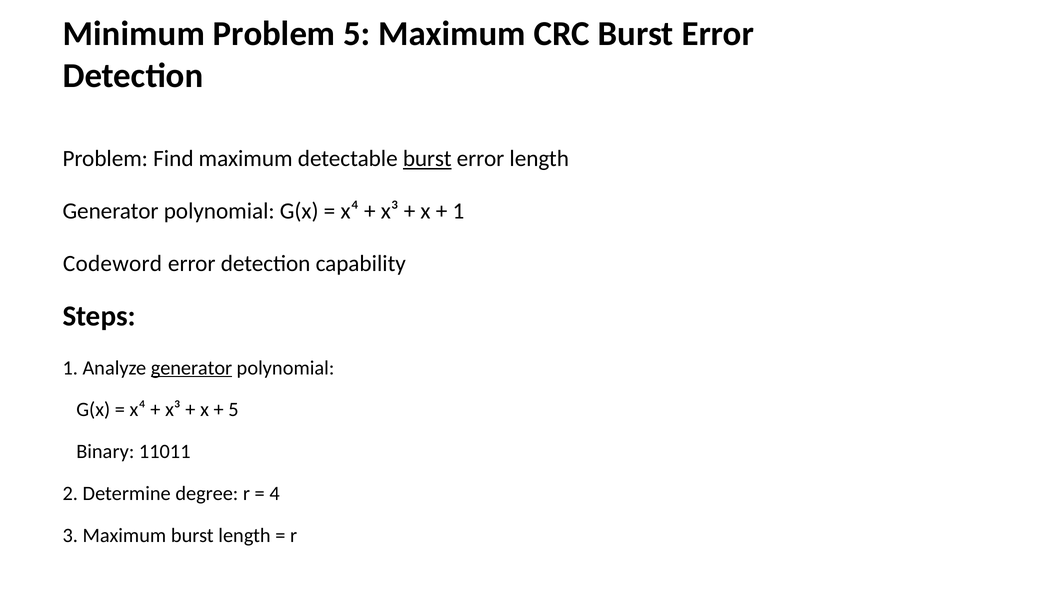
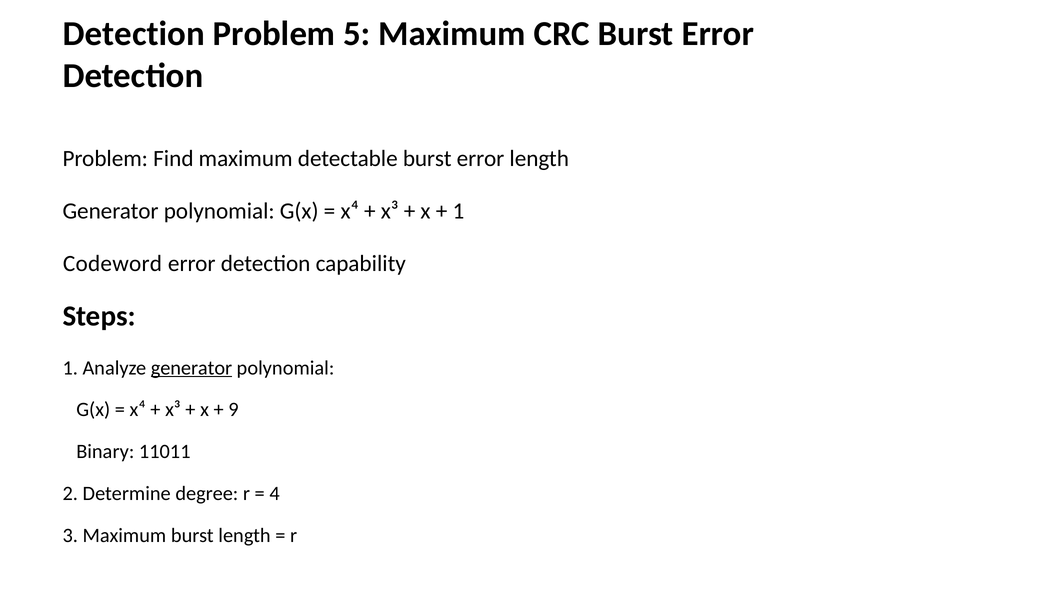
Minimum at (134, 34): Minimum -> Detection
burst at (427, 159) underline: present -> none
5 at (234, 409): 5 -> 9
